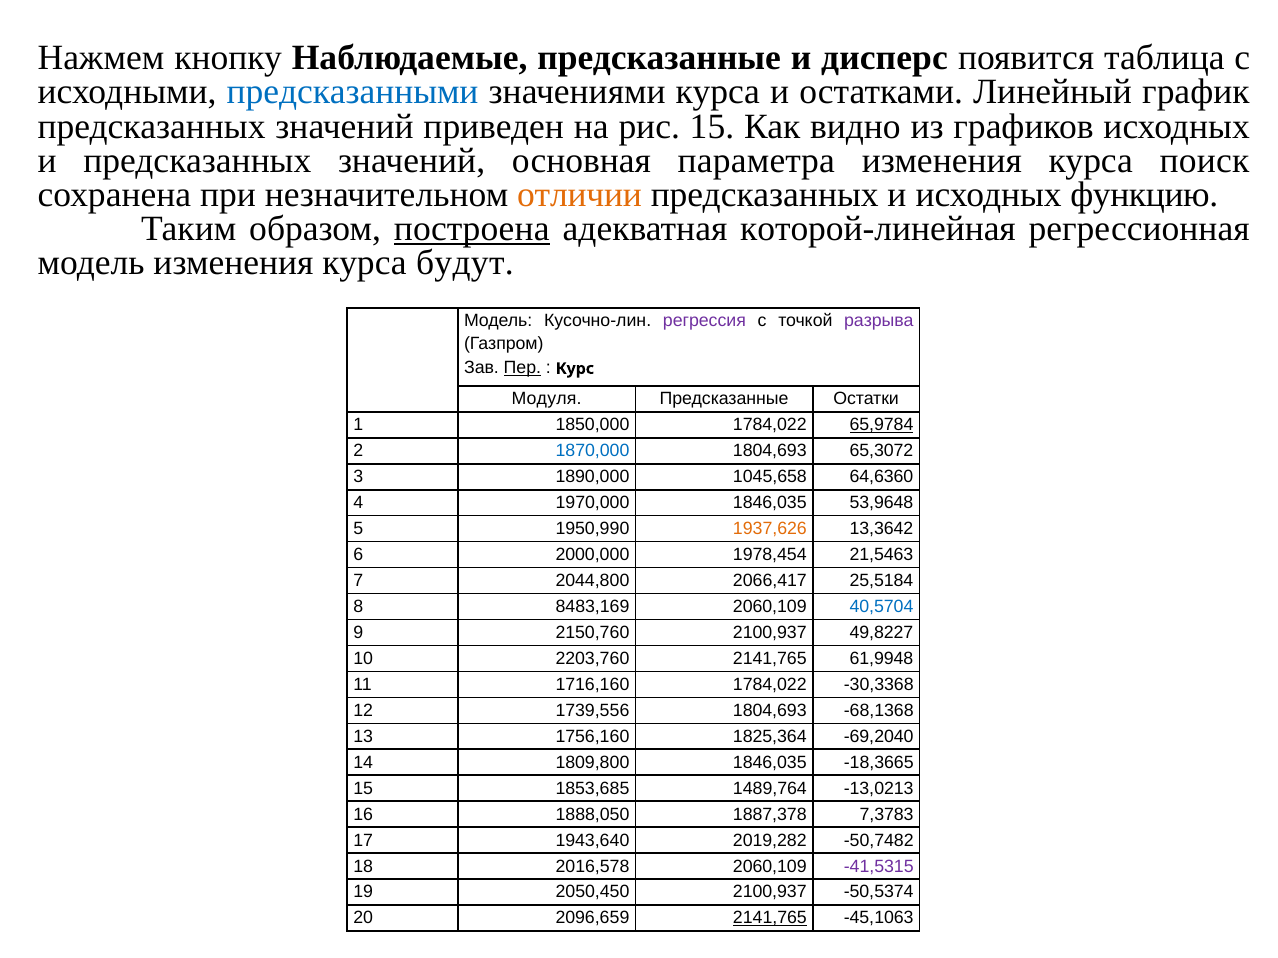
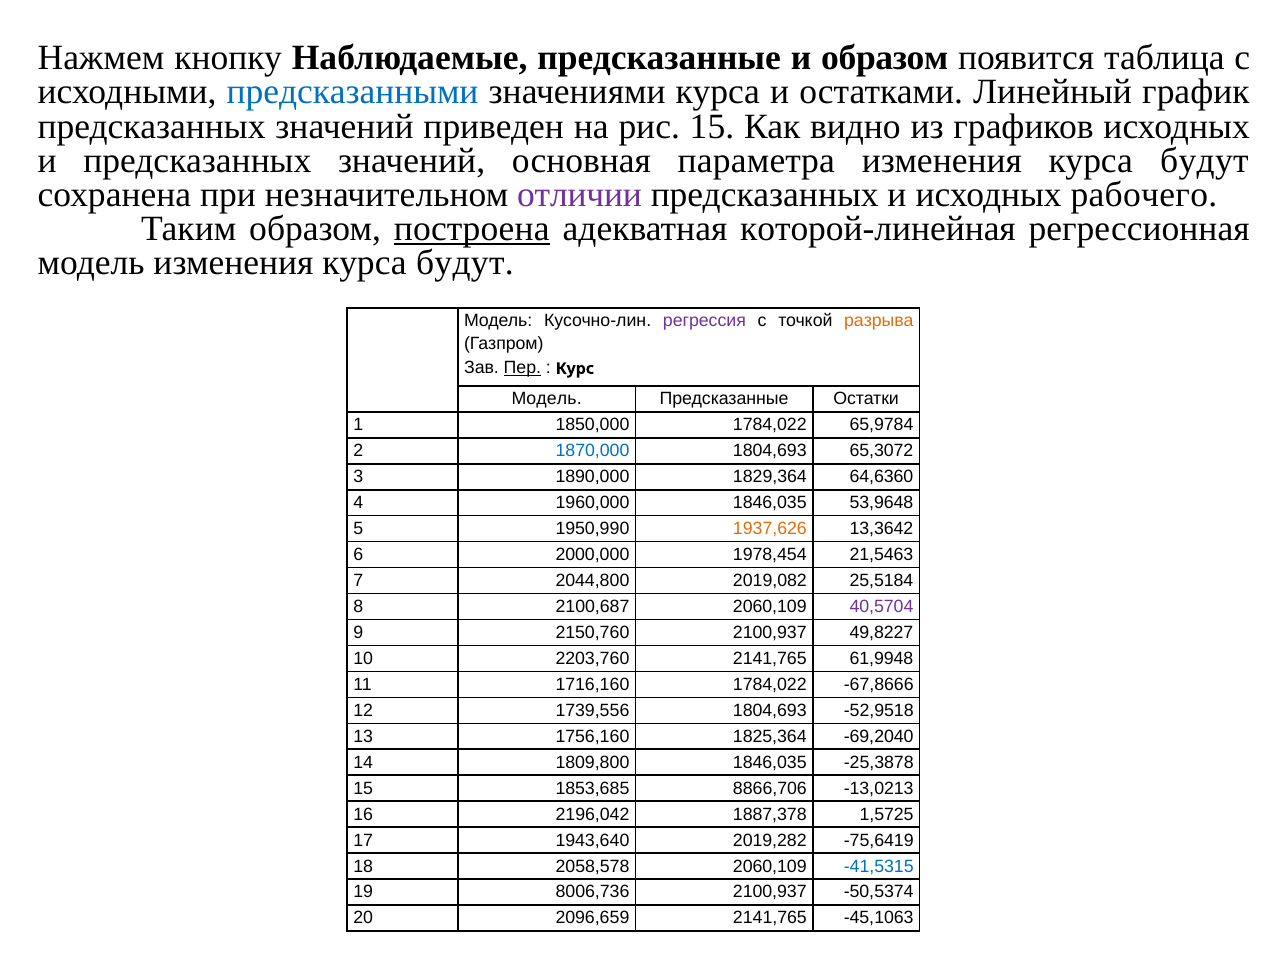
и дисперс: дисперс -> образом
поиск at (1204, 161): поиск -> будут
отличии colour: orange -> purple
функцию: функцию -> рабочего
разрыва colour: purple -> orange
Модуля at (547, 399): Модуля -> Модель
65,9784 underline: present -> none
1045,658: 1045,658 -> 1829,364
1970,000: 1970,000 -> 1960,000
2066,417: 2066,417 -> 2019,082
8483,169: 8483,169 -> 2100,687
40,5704 colour: blue -> purple
-30,3368: -30,3368 -> -67,8666
-68,1368: -68,1368 -> -52,9518
-18,3665: -18,3665 -> -25,3878
1489,764: 1489,764 -> 8866,706
1888,050: 1888,050 -> 2196,042
7,3783: 7,3783 -> 1,5725
-50,7482: -50,7482 -> -75,6419
2016,578: 2016,578 -> 2058,578
-41,5315 colour: purple -> blue
2050,450: 2050,450 -> 8006,736
2141,765 at (770, 919) underline: present -> none
